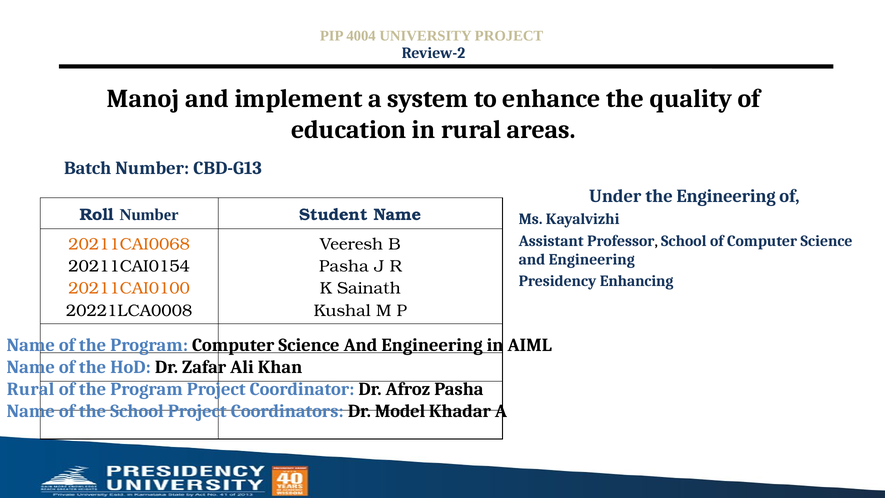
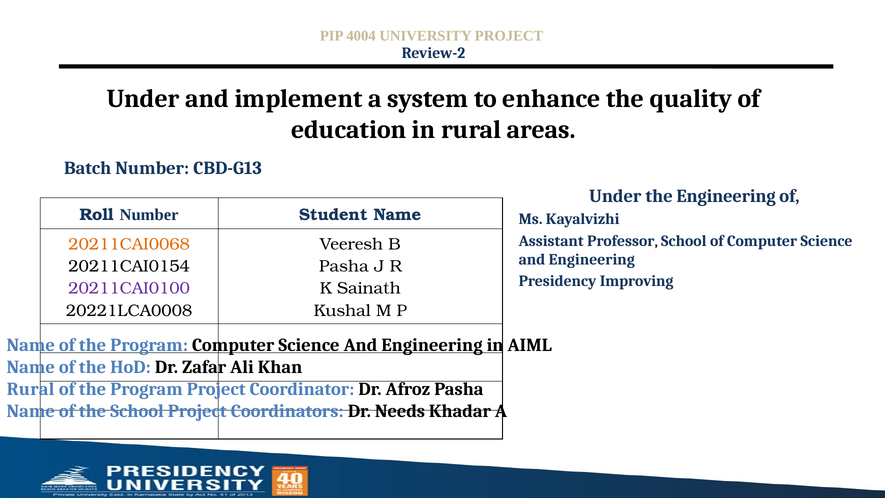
Manoj at (143, 99): Manoj -> Under
Enhancing: Enhancing -> Improving
20211CAI0100 colour: orange -> purple
Model: Model -> Needs
